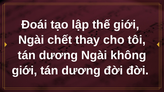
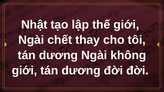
Đoái: Đoái -> Nhật
